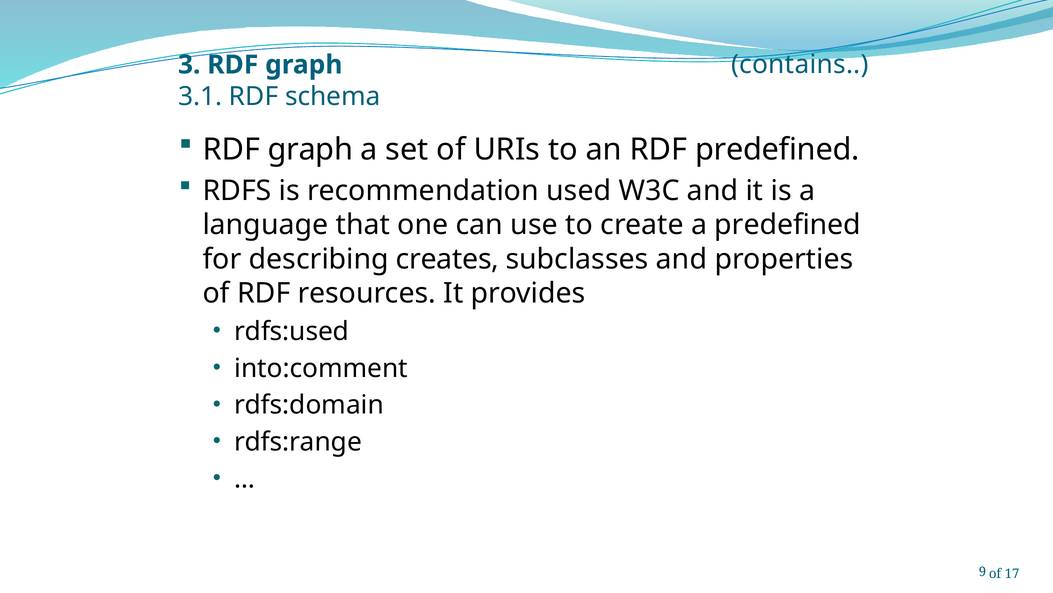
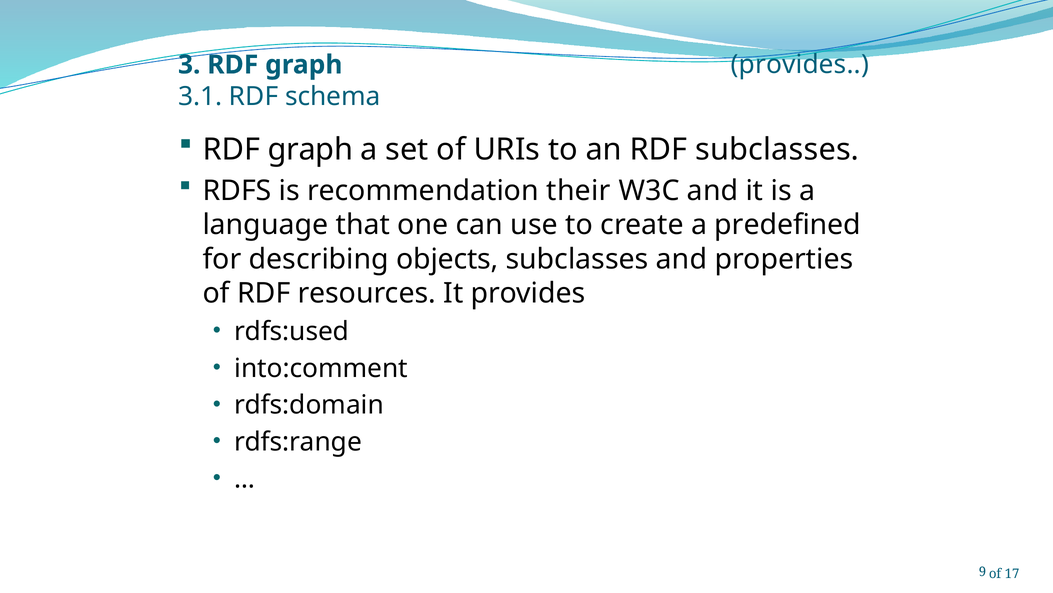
graph contains: contains -> provides
RDF predefined: predefined -> subclasses
used: used -> their
creates: creates -> objects
